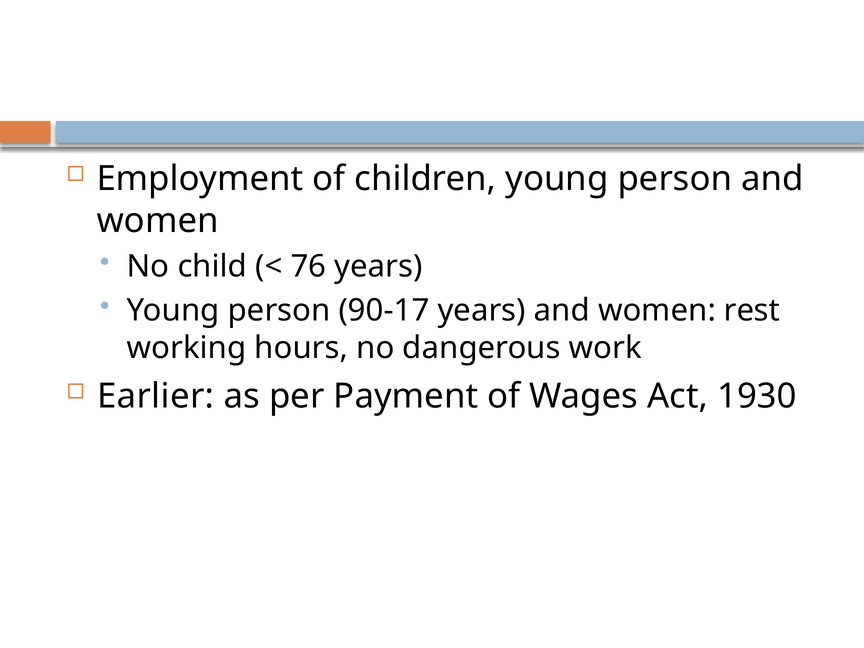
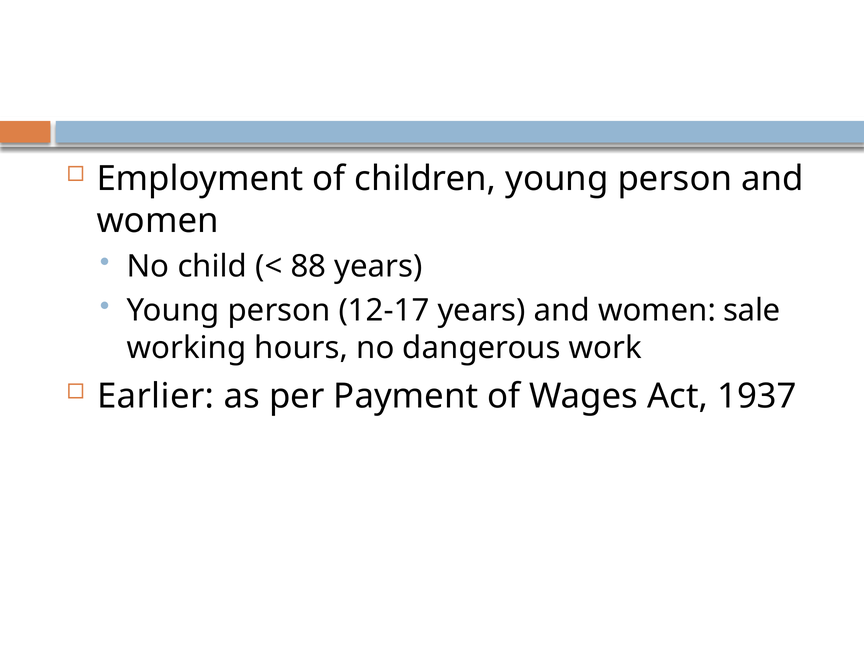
76: 76 -> 88
90-17: 90-17 -> 12-17
rest: rest -> sale
1930: 1930 -> 1937
